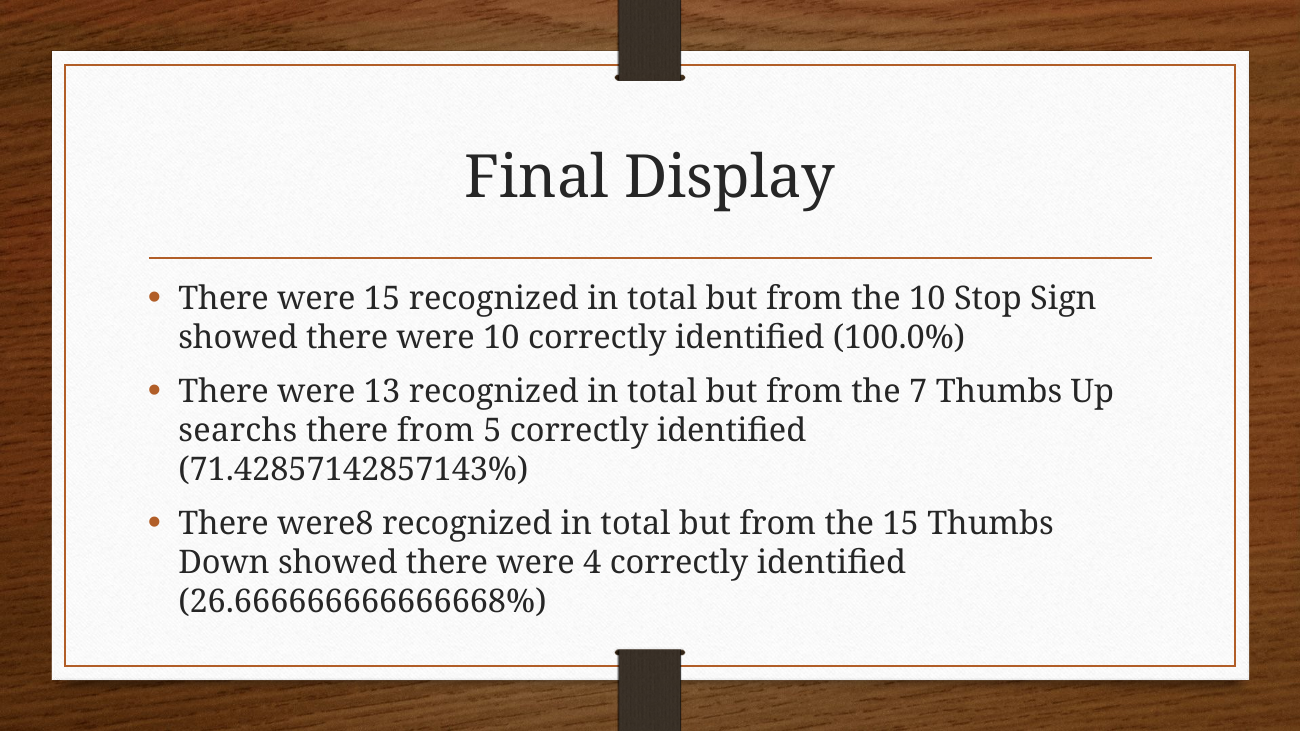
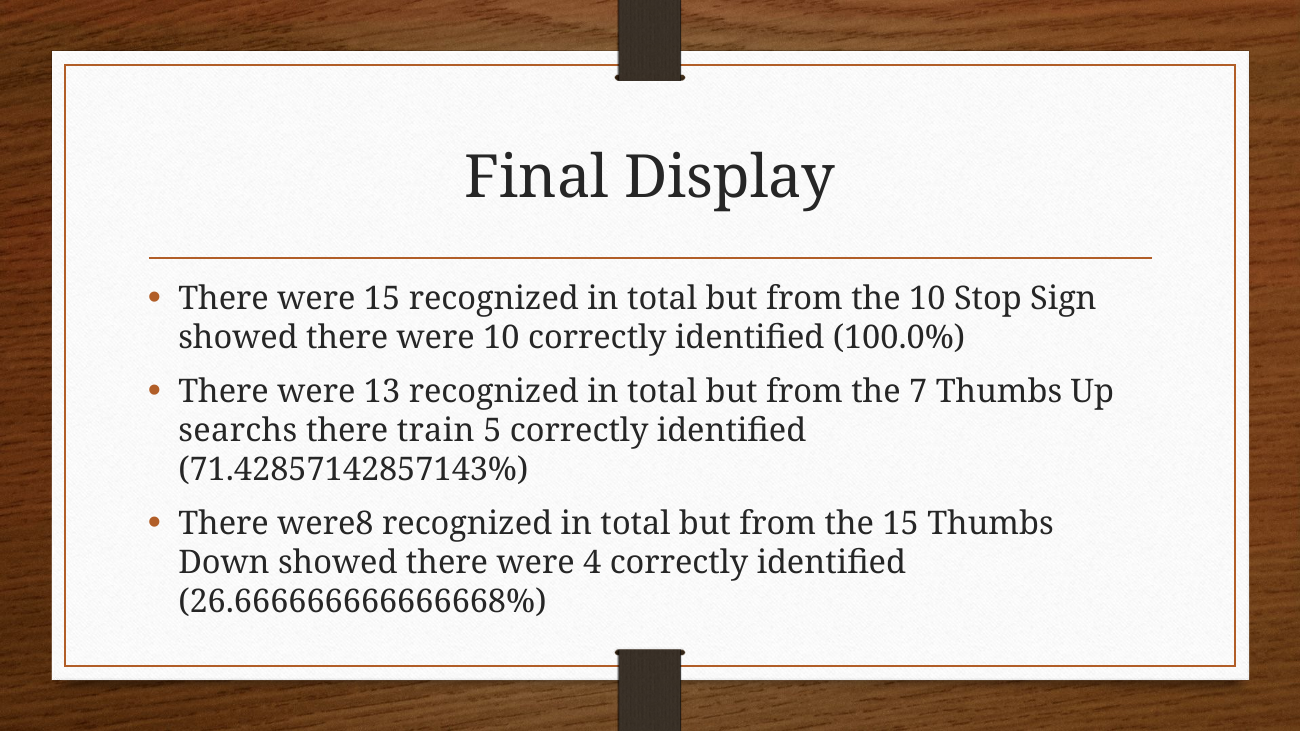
there from: from -> train
